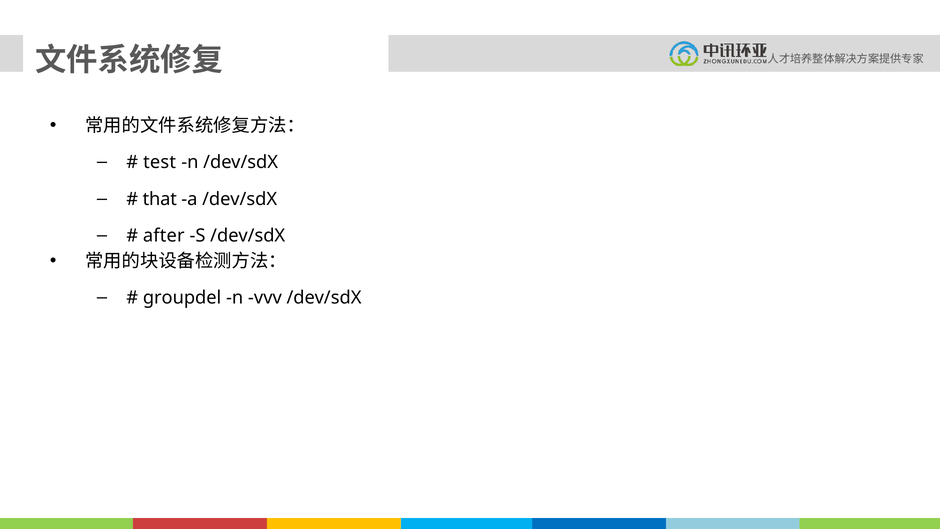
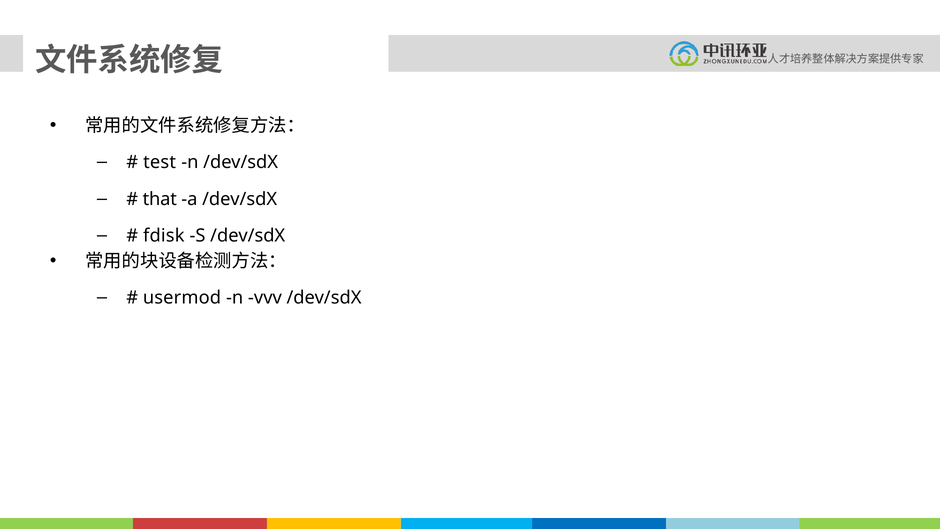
after: after -> fdisk
groupdel: groupdel -> usermod
